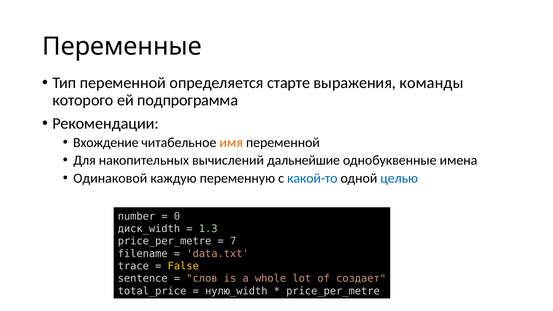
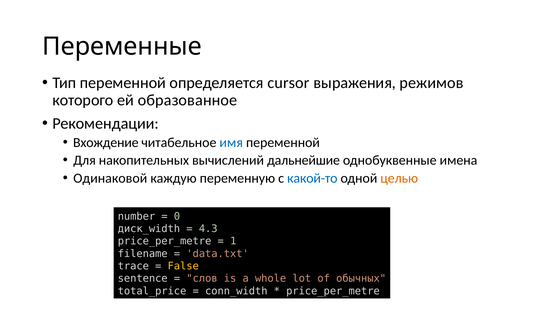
старте: старте -> cursor
команды: команды -> режимов
подпрограмма: подпрограмма -> образованное
имя colour: orange -> blue
целью colour: blue -> orange
1.3: 1.3 -> 4.3
7: 7 -> 1
создает: создает -> обычных
нулю_width: нулю_width -> conn_width
